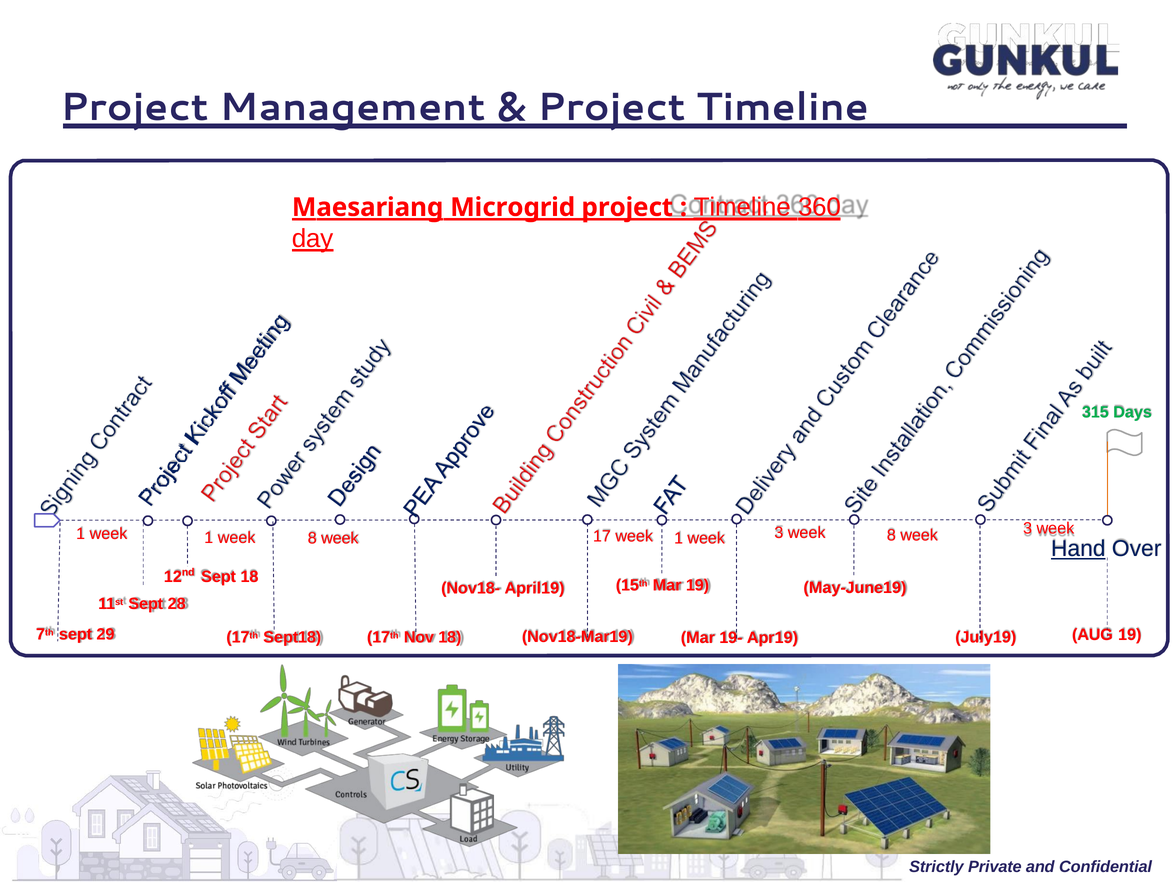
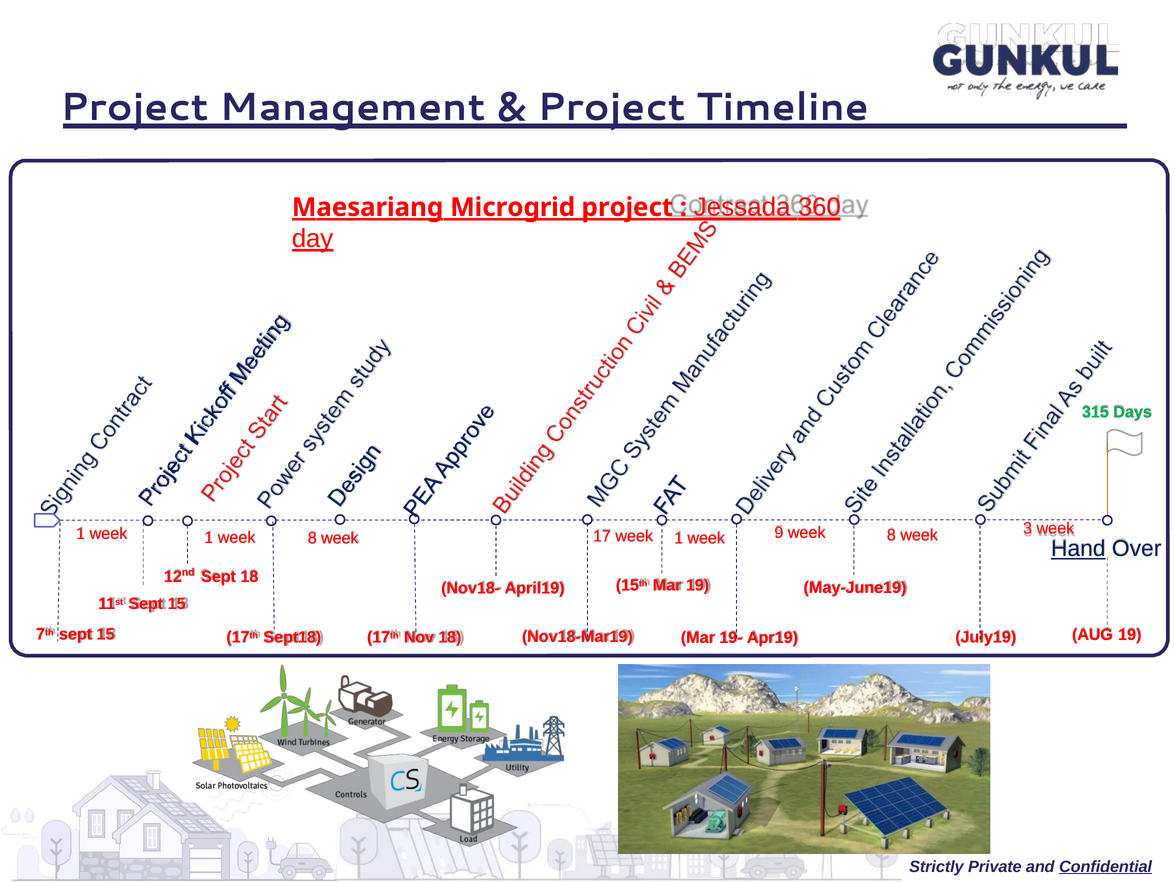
Timeline at (742, 207): Timeline -> Jessada
week 3: 3 -> 9
11st Sept 28: 28 -> 15
7th sept 29: 29 -> 15
Confidential underline: none -> present
